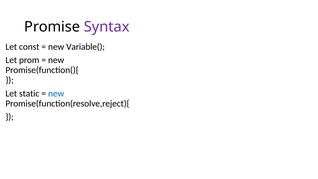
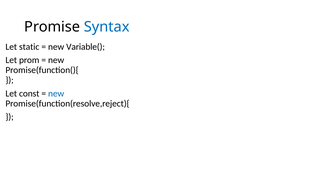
Syntax colour: purple -> blue
const: const -> static
static: static -> const
